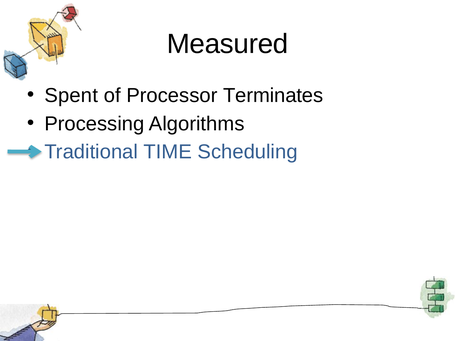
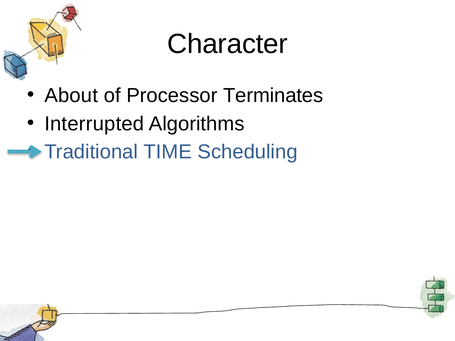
Measured: Measured -> Character
Spent: Spent -> About
Processing: Processing -> Interrupted
